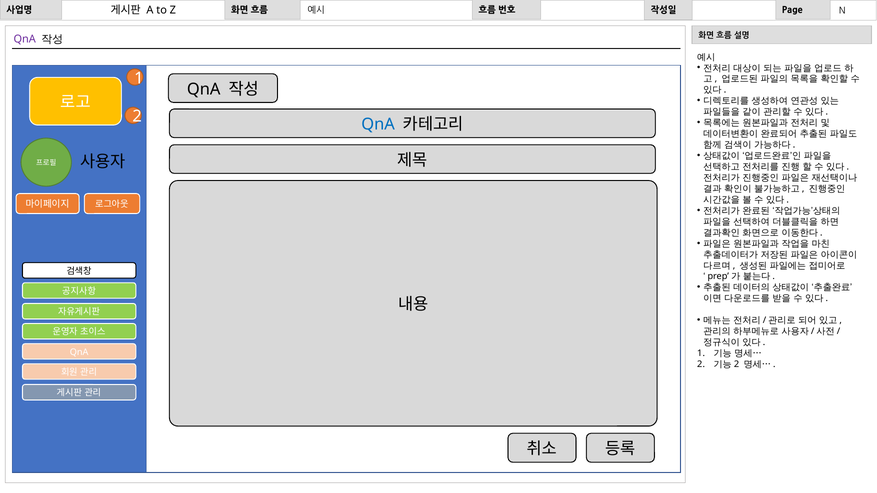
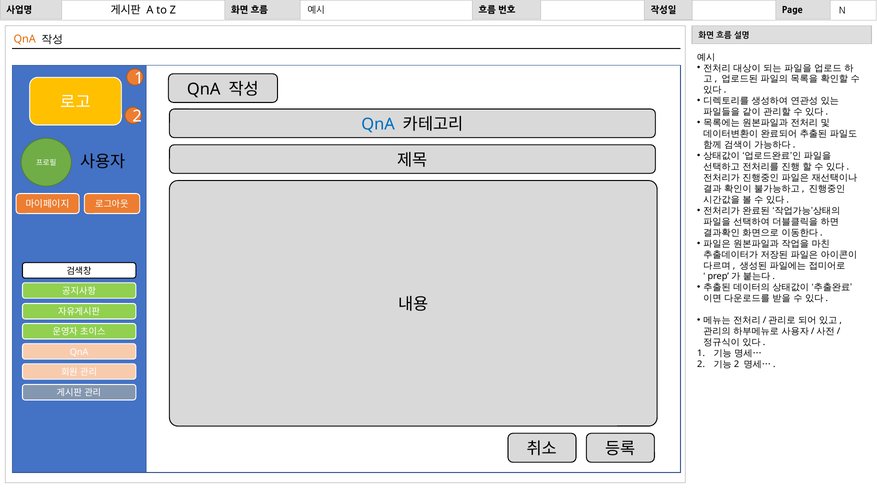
QnA at (25, 39) colour: purple -> orange
